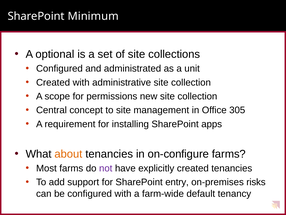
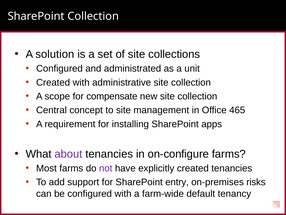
SharePoint Minimum: Minimum -> Collection
optional: optional -> solution
permissions: permissions -> compensate
305: 305 -> 465
about colour: orange -> purple
